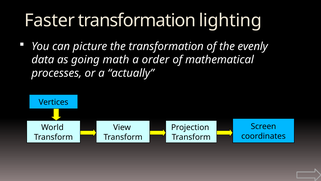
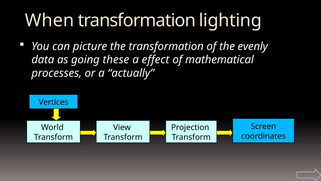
Faster: Faster -> When
math: math -> these
order: order -> effect
